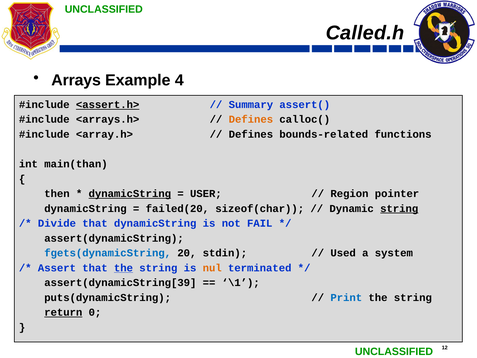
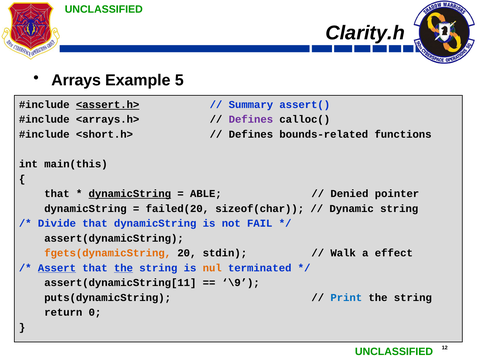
Called.h: Called.h -> Clarity.h
4: 4 -> 5
Defines at (251, 119) colour: orange -> purple
<array.h>: <array.h> -> <short.h>
main(than: main(than -> main(this
then at (57, 194): then -> that
USER: USER -> ABLE
Region: Region -> Denied
string at (399, 208) underline: present -> none
fgets(dynamicString colour: blue -> orange
Used: Used -> Walk
system: system -> effect
Assert underline: none -> present
assert(dynamicString[39: assert(dynamicString[39 -> assert(dynamicString[11
\1: \1 -> \9
return underline: present -> none
